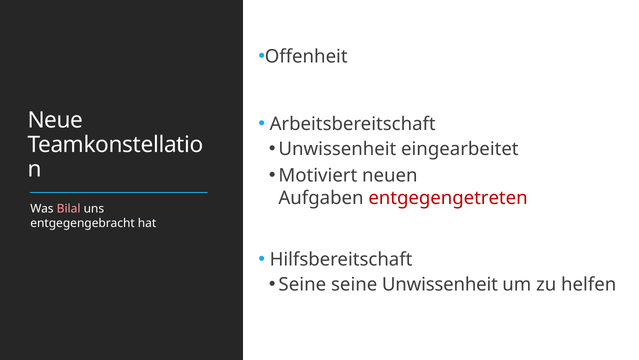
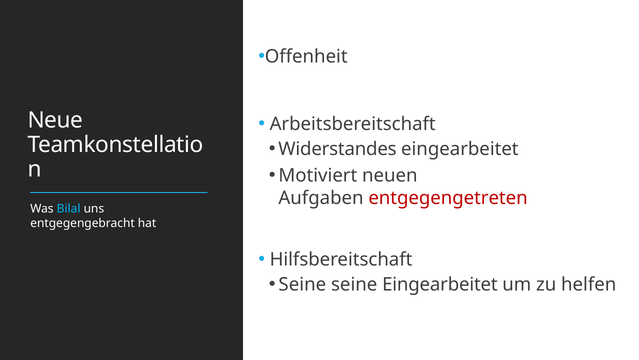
Unwissenheit at (337, 149): Unwissenheit -> Widerstandes
Bilal colour: pink -> light blue
seine Unwissenheit: Unwissenheit -> Eingearbeitet
